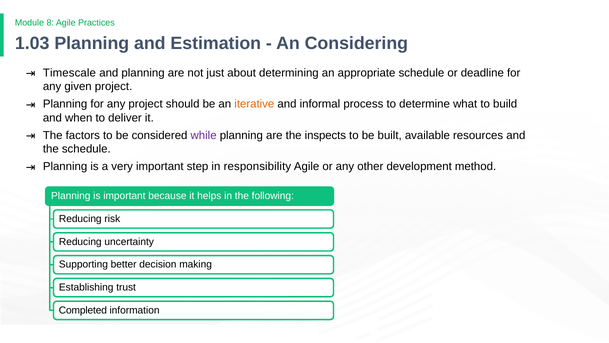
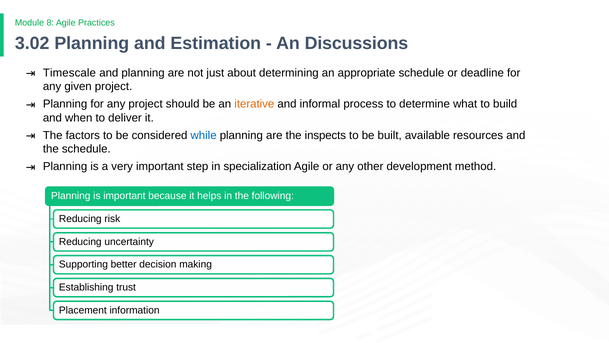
1.03: 1.03 -> 3.02
Considering: Considering -> Discussions
while colour: purple -> blue
in responsibility: responsibility -> specialization
Completed: Completed -> Placement
